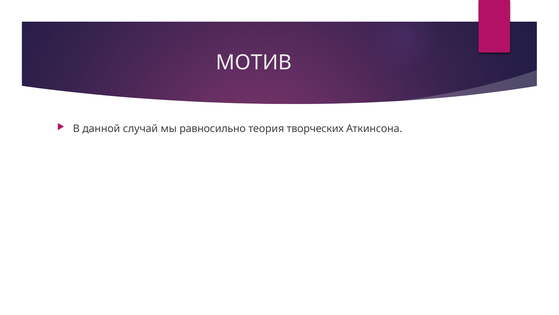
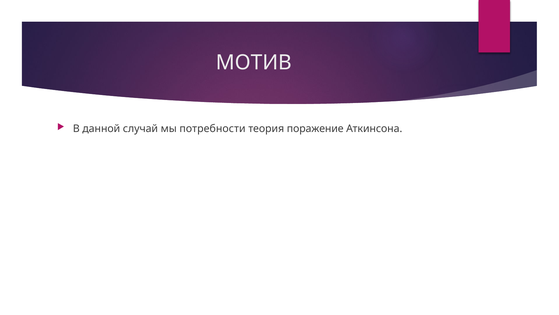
равносильно: равносильно -> потребности
творческих: творческих -> поражение
